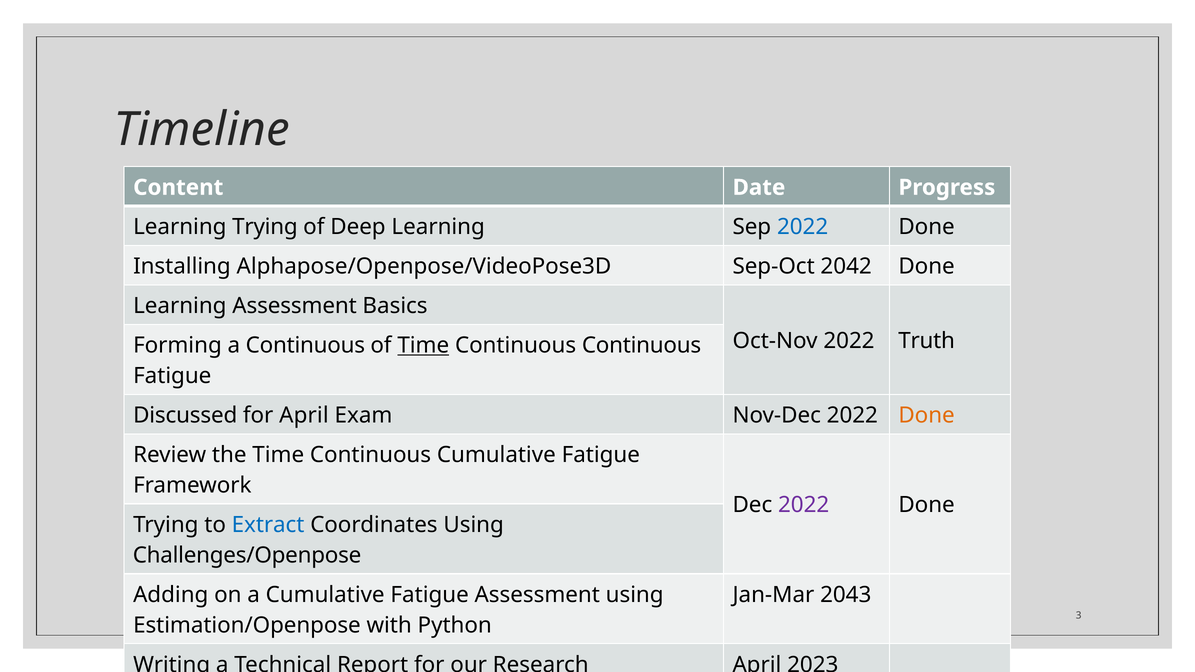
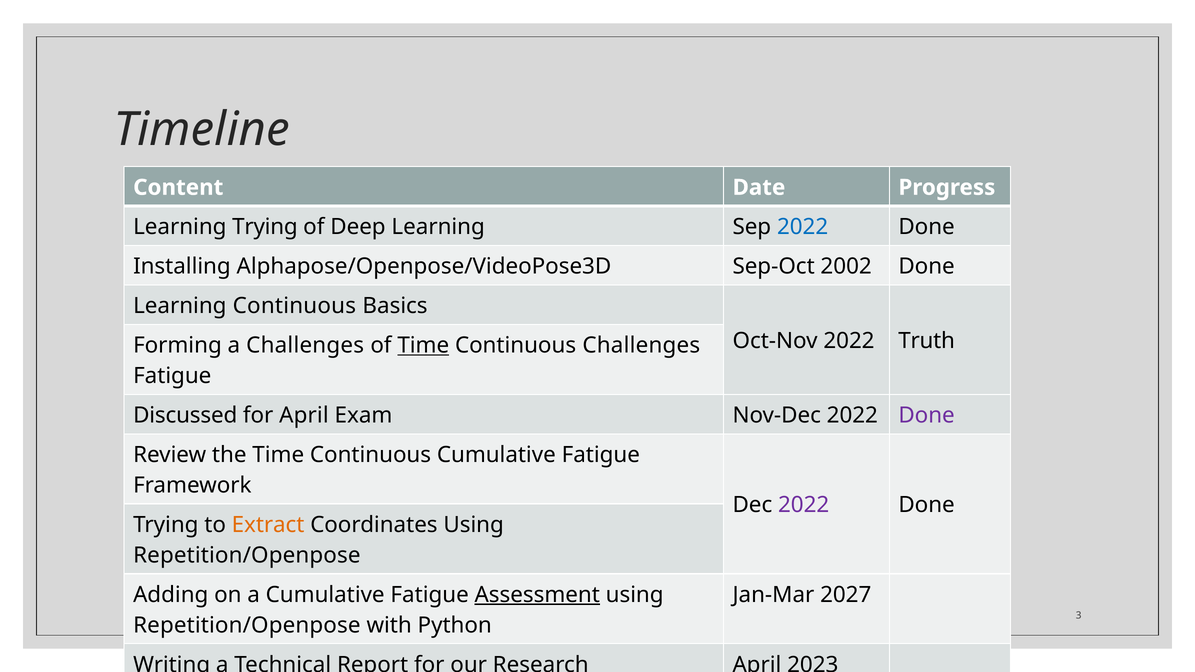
2042: 2042 -> 2002
Learning Assessment: Assessment -> Continuous
a Continuous: Continuous -> Challenges
Continuous Continuous: Continuous -> Challenges
Done at (927, 415) colour: orange -> purple
Extract colour: blue -> orange
Challenges/Openpose at (247, 555): Challenges/Openpose -> Repetition/Openpose
Assessment at (537, 595) underline: none -> present
2043: 2043 -> 2027
Estimation/Openpose at (247, 625): Estimation/Openpose -> Repetition/Openpose
